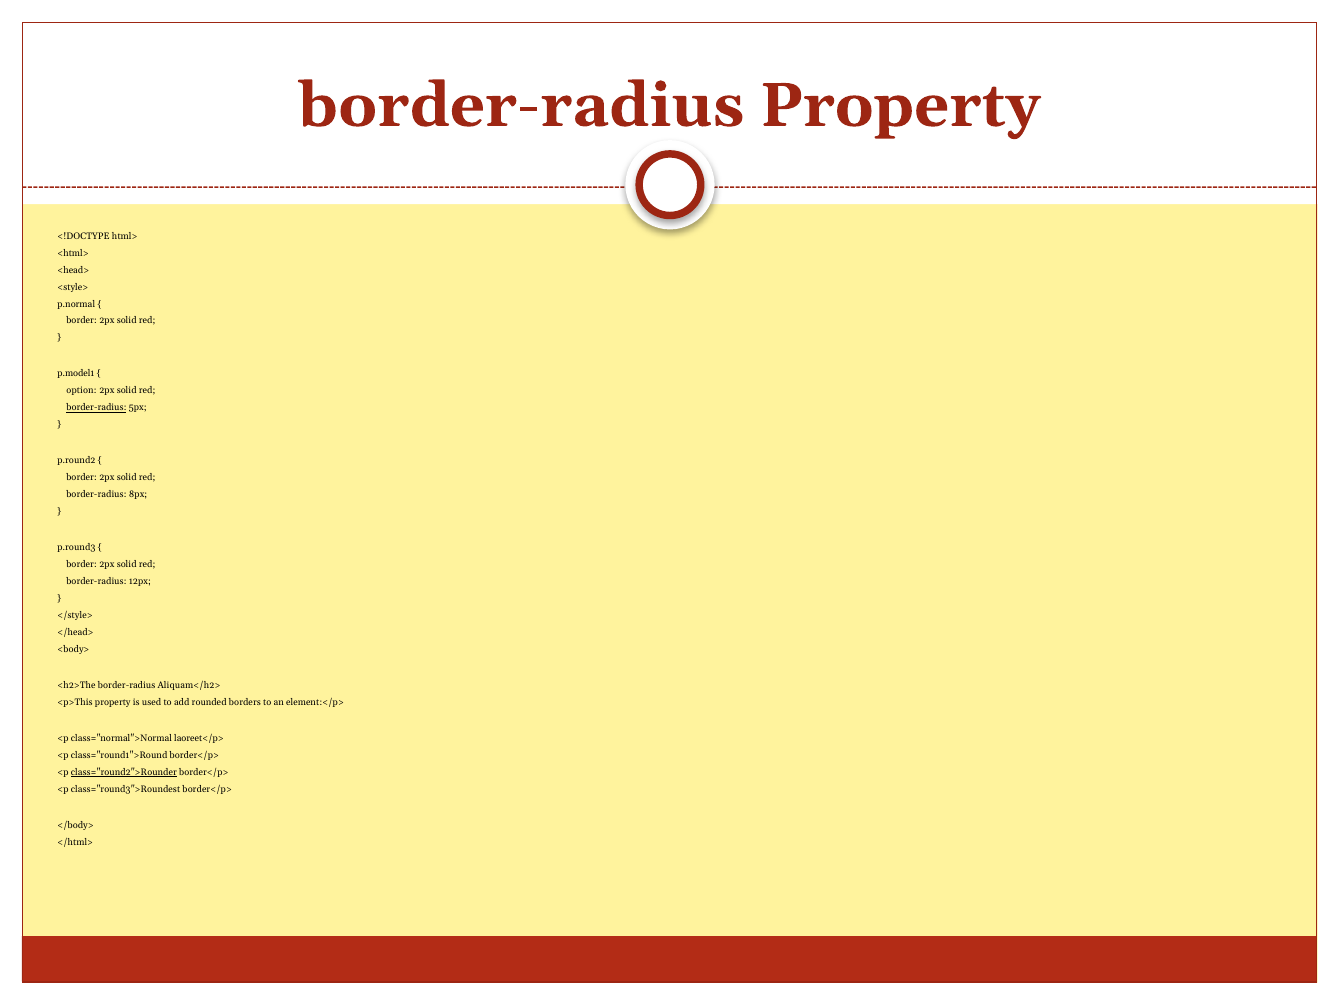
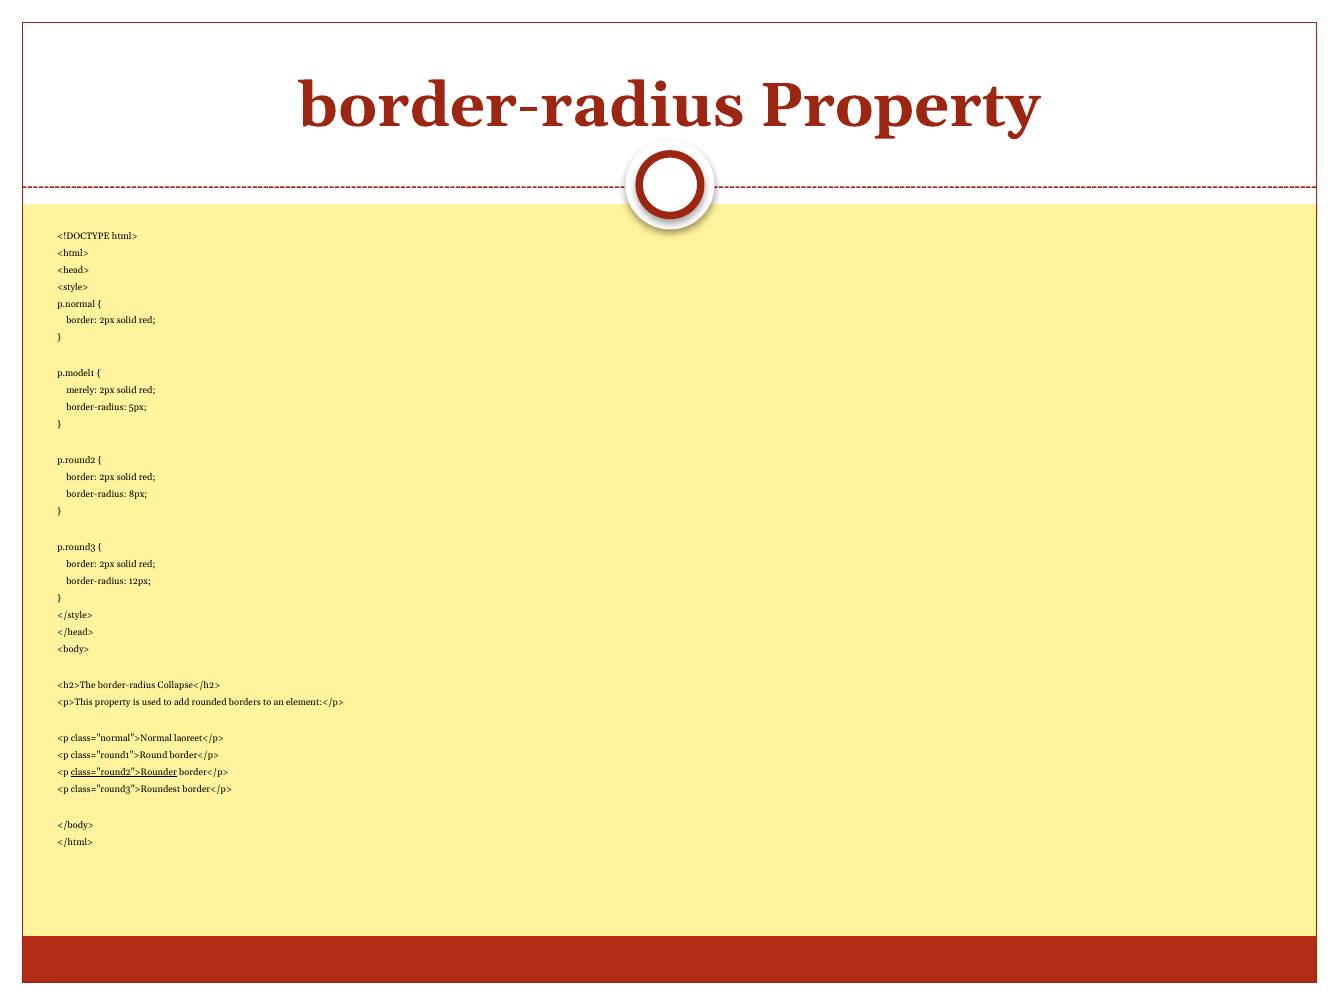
option: option -> merely
border-radius at (96, 408) underline: present -> none
Aliquam</h2>: Aliquam</h2> -> Collapse</h2>
